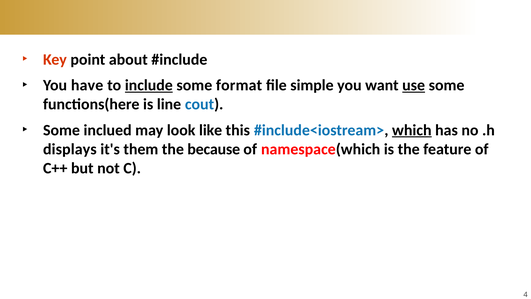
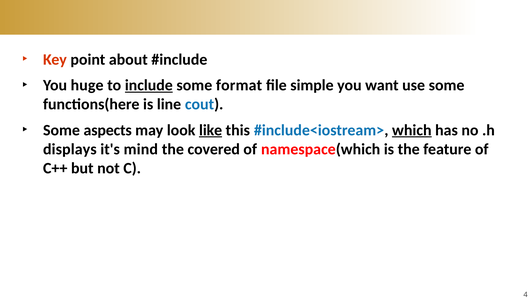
have: have -> huge
use underline: present -> none
inclued: inclued -> aspects
like underline: none -> present
them: them -> mind
because: because -> covered
